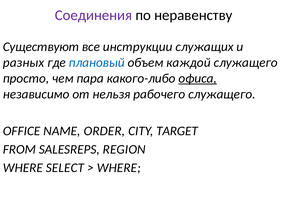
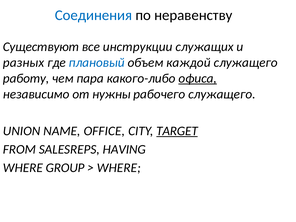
Соединения colour: purple -> blue
просто: просто -> работу
нельзя: нельзя -> нужны
OFFICE: OFFICE -> UNION
ORDER: ORDER -> OFFICE
TARGET underline: none -> present
REGION: REGION -> HAVING
SELECT: SELECT -> GROUP
